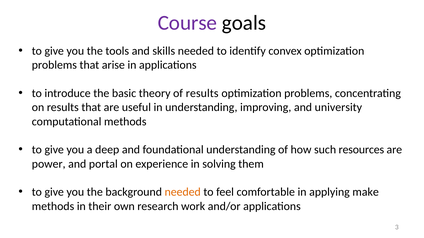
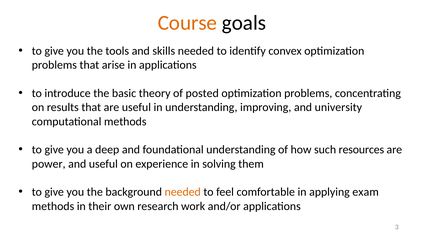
Course colour: purple -> orange
of results: results -> posted
and portal: portal -> useful
make: make -> exam
